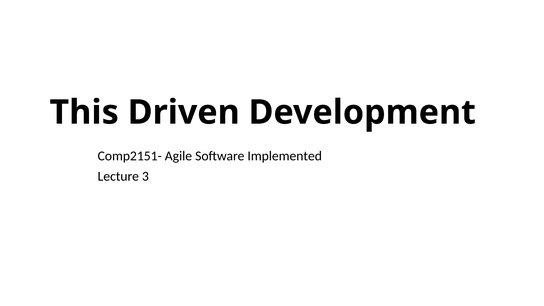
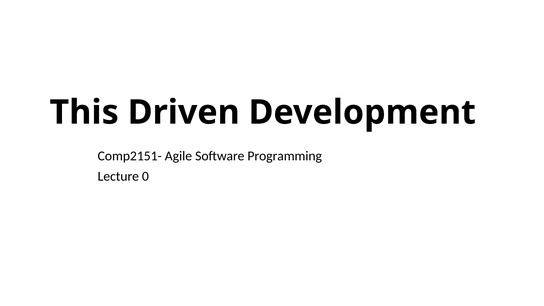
Implemented: Implemented -> Programming
3: 3 -> 0
